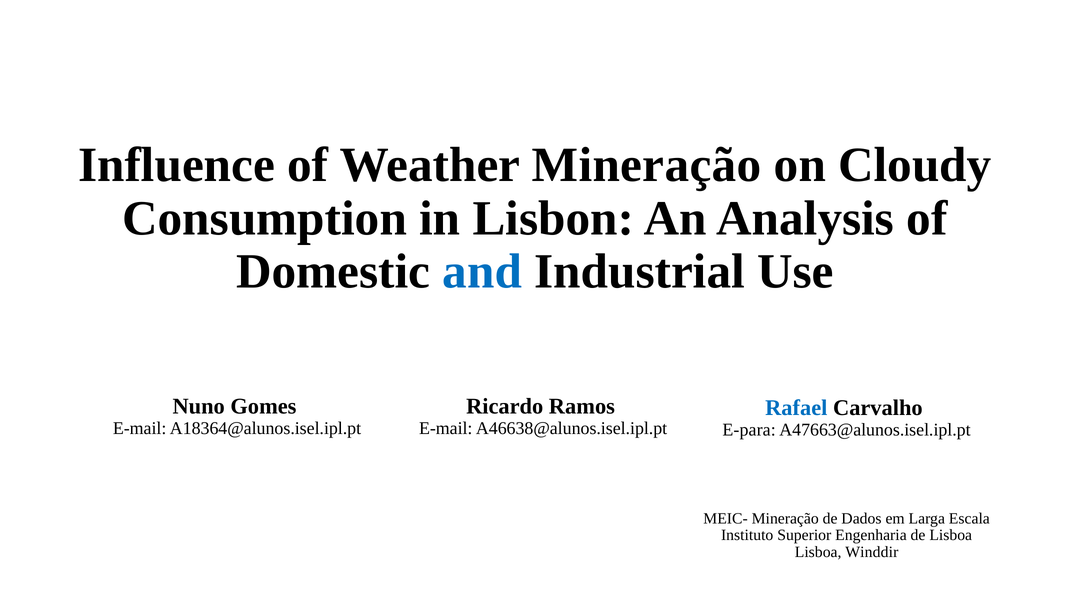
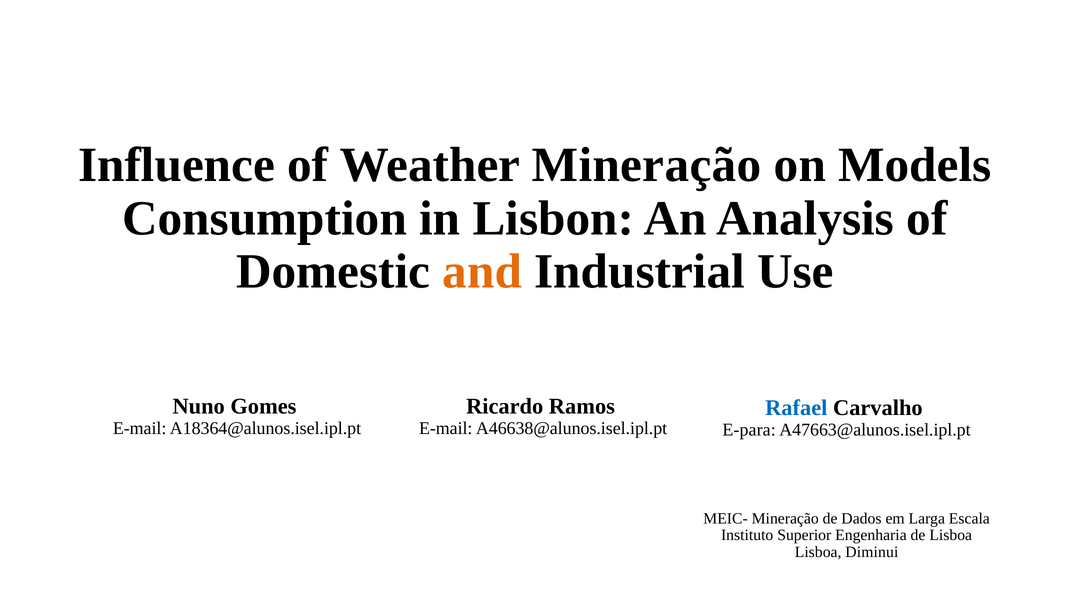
Cloudy: Cloudy -> Models
and colour: blue -> orange
Winddir: Winddir -> Diminui
